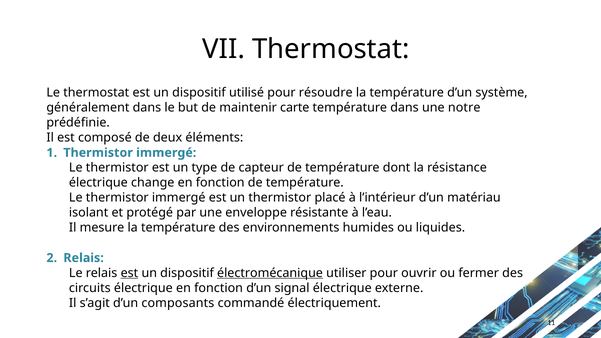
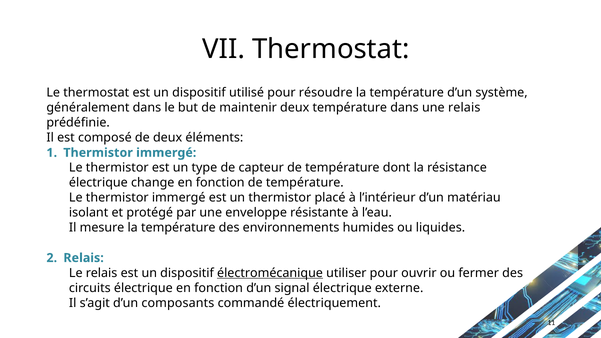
maintenir carte: carte -> deux
une notre: notre -> relais
est at (129, 273) underline: present -> none
